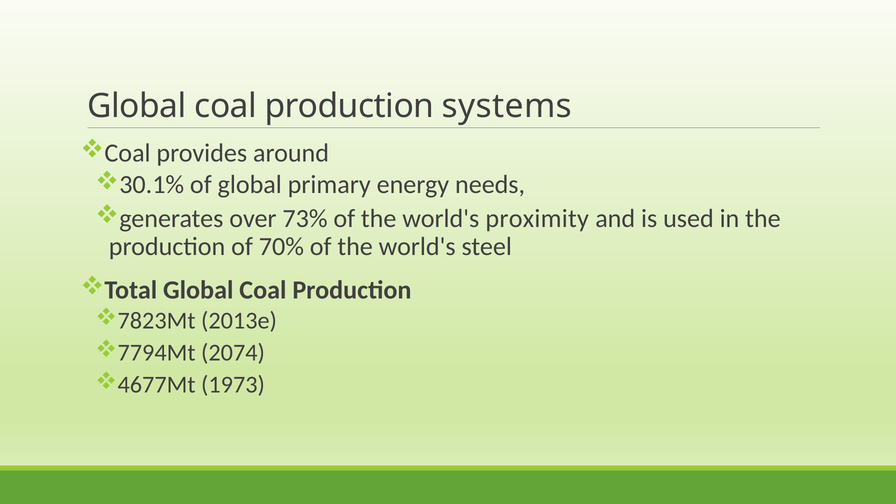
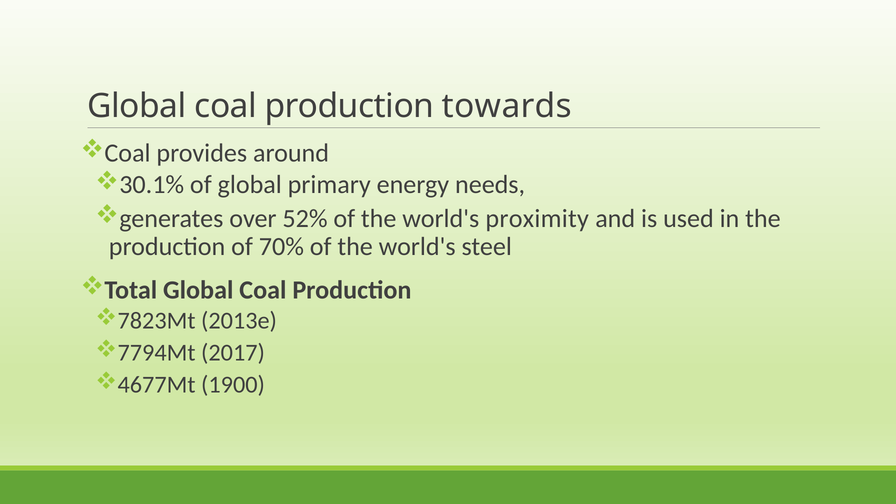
systems: systems -> towards
73%: 73% -> 52%
2074: 2074 -> 2017
1973: 1973 -> 1900
